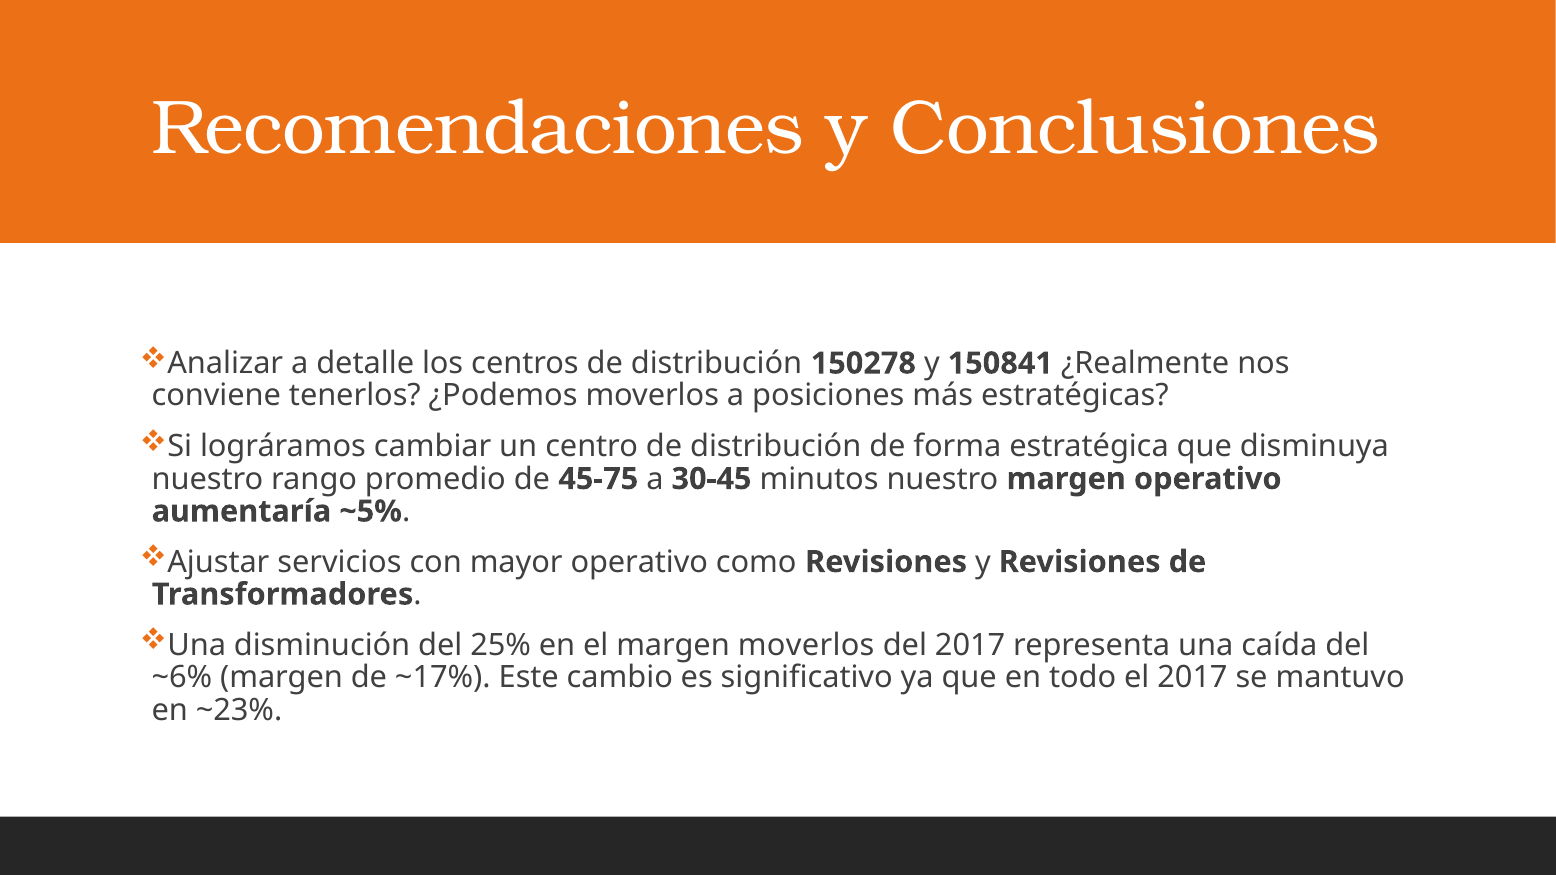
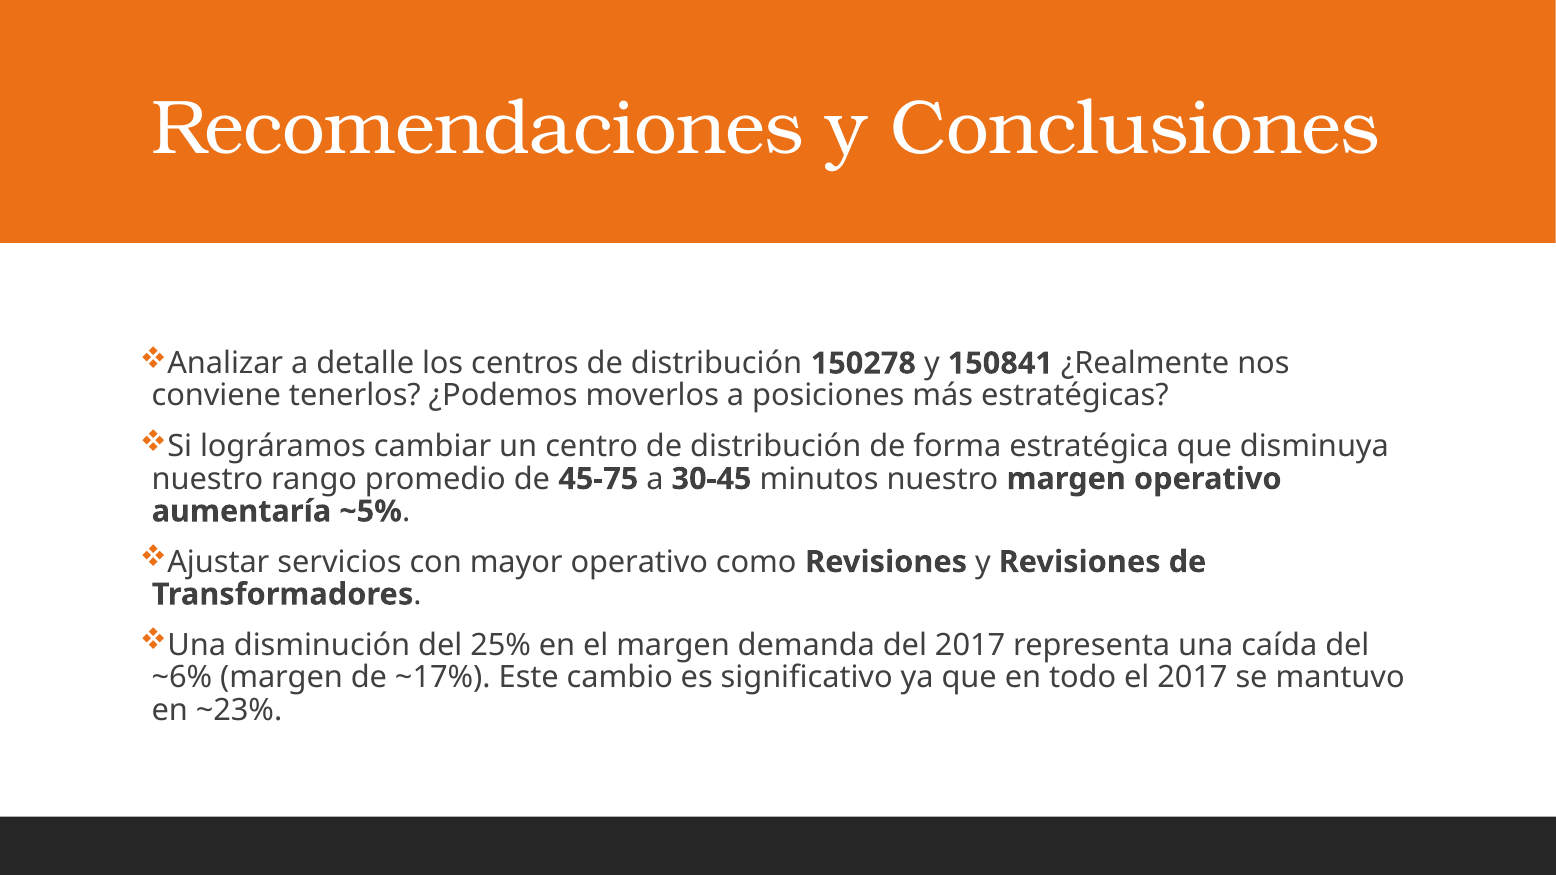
margen moverlos: moverlos -> demanda
